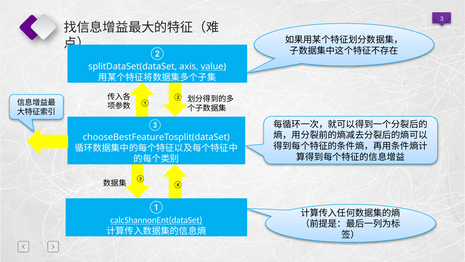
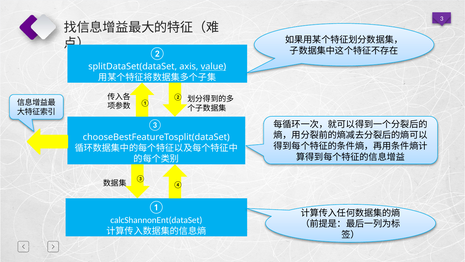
calcShannonEnt(dataSet underline: present -> none
